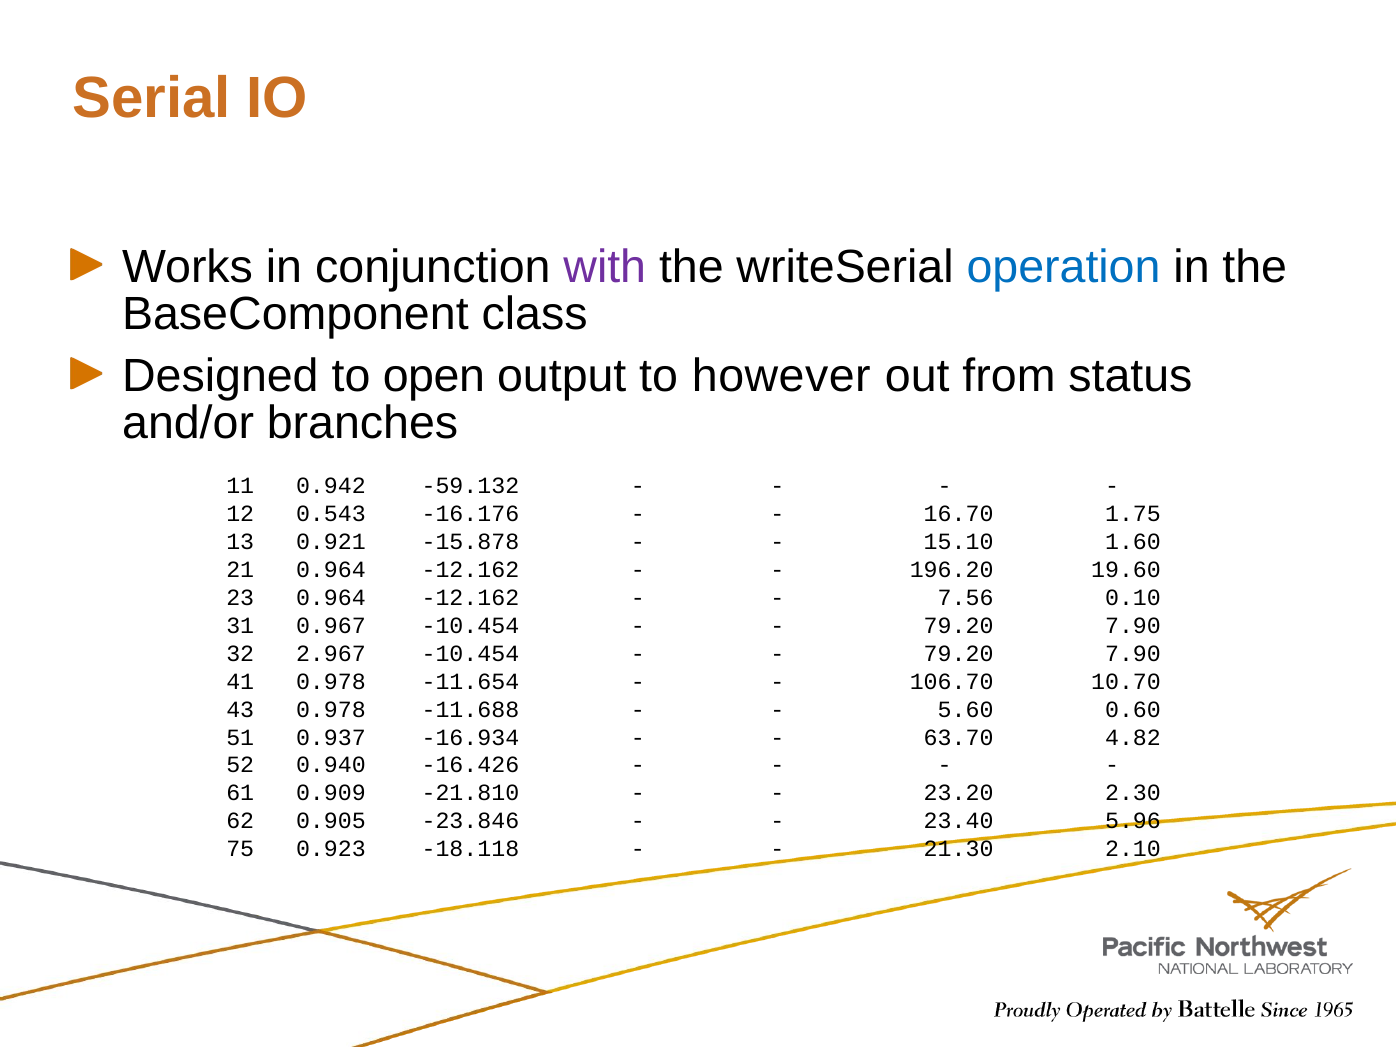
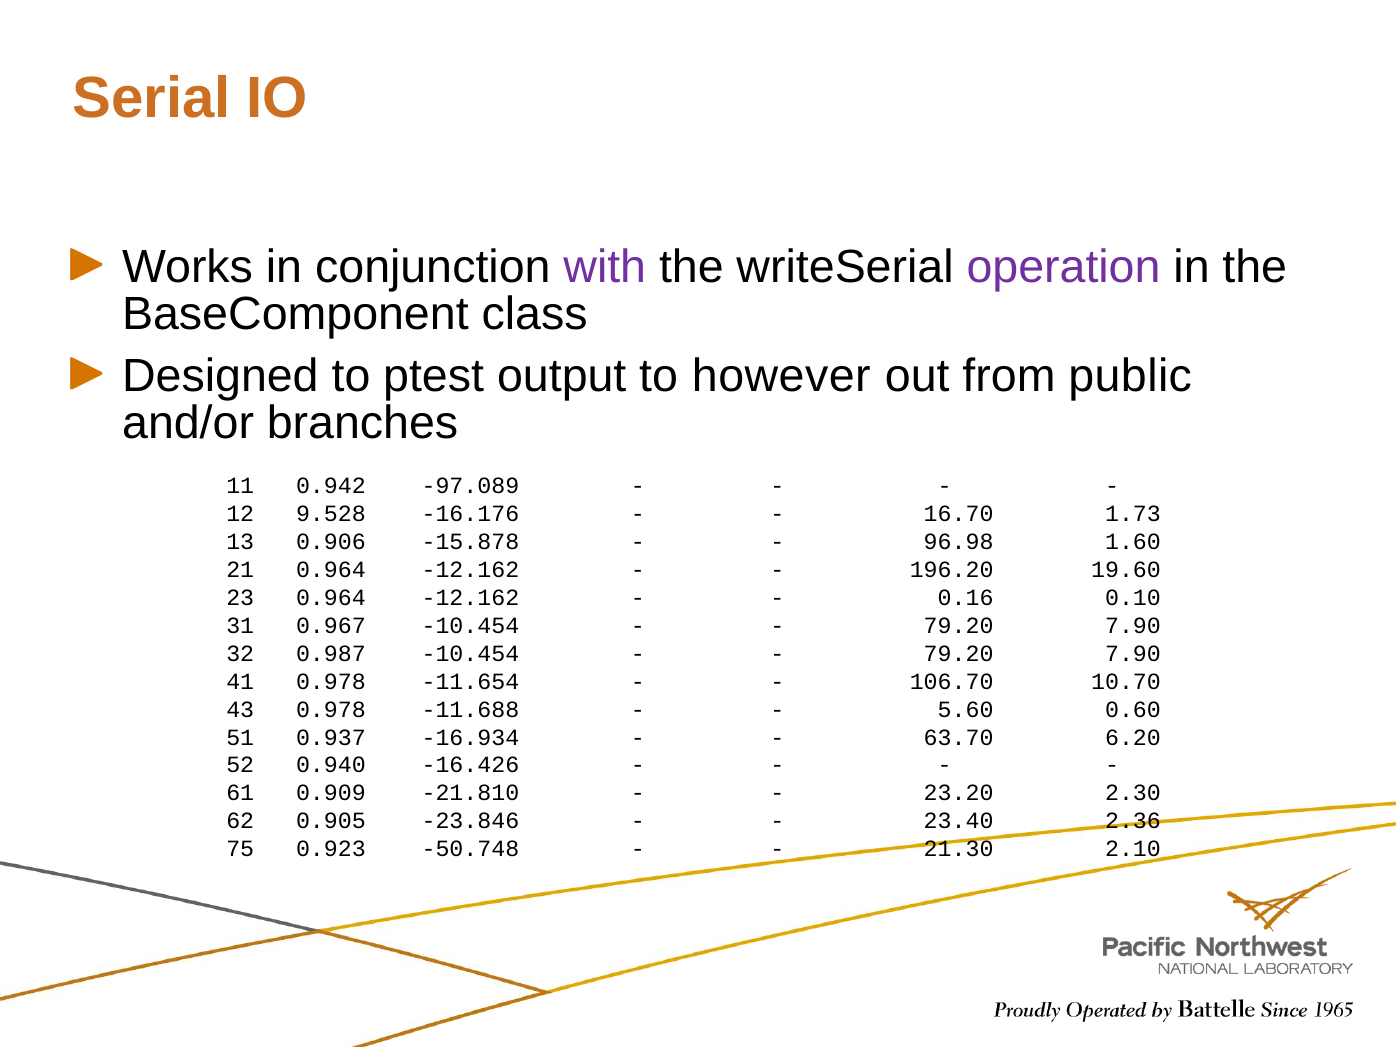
operation colour: blue -> purple
open: open -> ptest
status: status -> public
-59.132: -59.132 -> -97.089
0.543: 0.543 -> 9.528
1.75: 1.75 -> 1.73
0.921: 0.921 -> 0.906
15.10: 15.10 -> 96.98
7.56: 7.56 -> 0.16
2.967: 2.967 -> 0.987
4.82: 4.82 -> 6.20
5.96: 5.96 -> 2.36
-18.118: -18.118 -> -50.748
